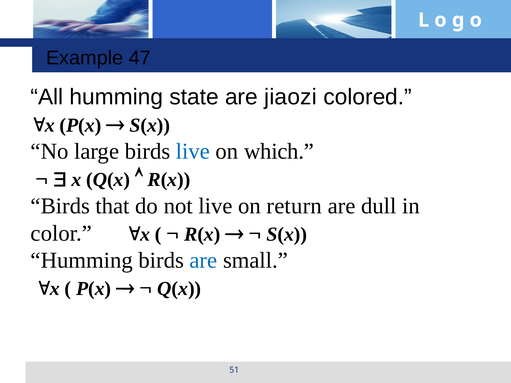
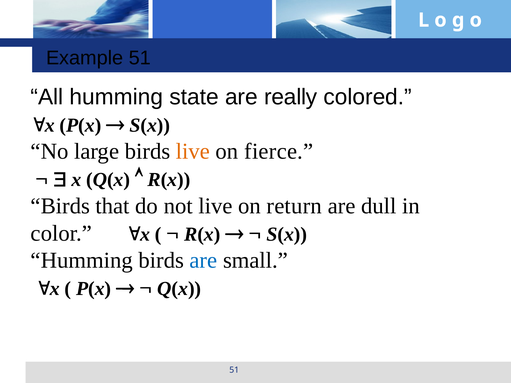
Example 47: 47 -> 51
jiaozi: jiaozi -> really
live at (193, 152) colour: blue -> orange
which: which -> fierce
